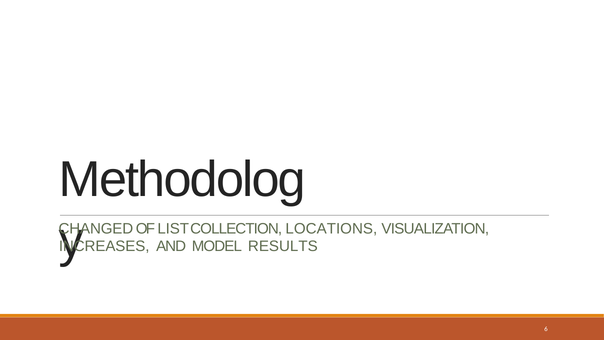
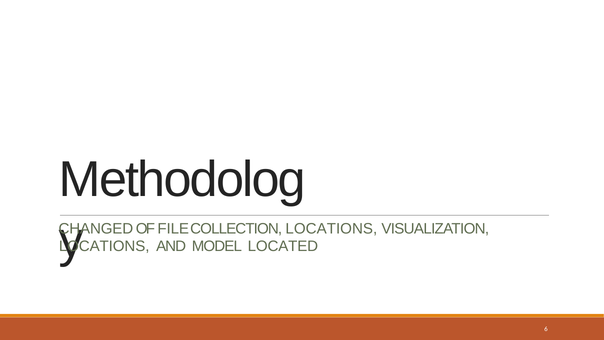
LIST: LIST -> FILE
INCREASES at (104, 246): INCREASES -> LOCATIONS
RESULTS: RESULTS -> LOCATED
